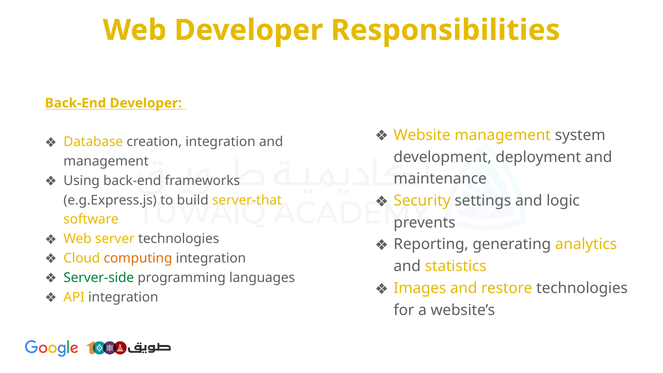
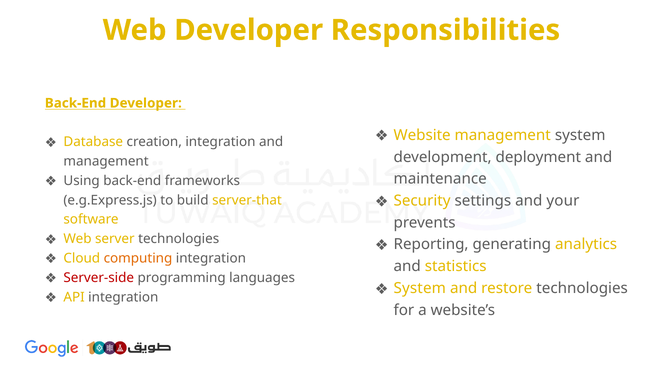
logic: logic -> your
Server-side colour: green -> red
Images at (420, 288): Images -> System
